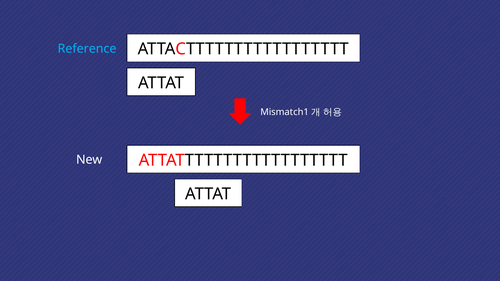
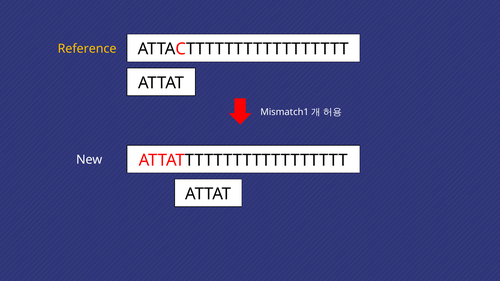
Reference colour: light blue -> yellow
